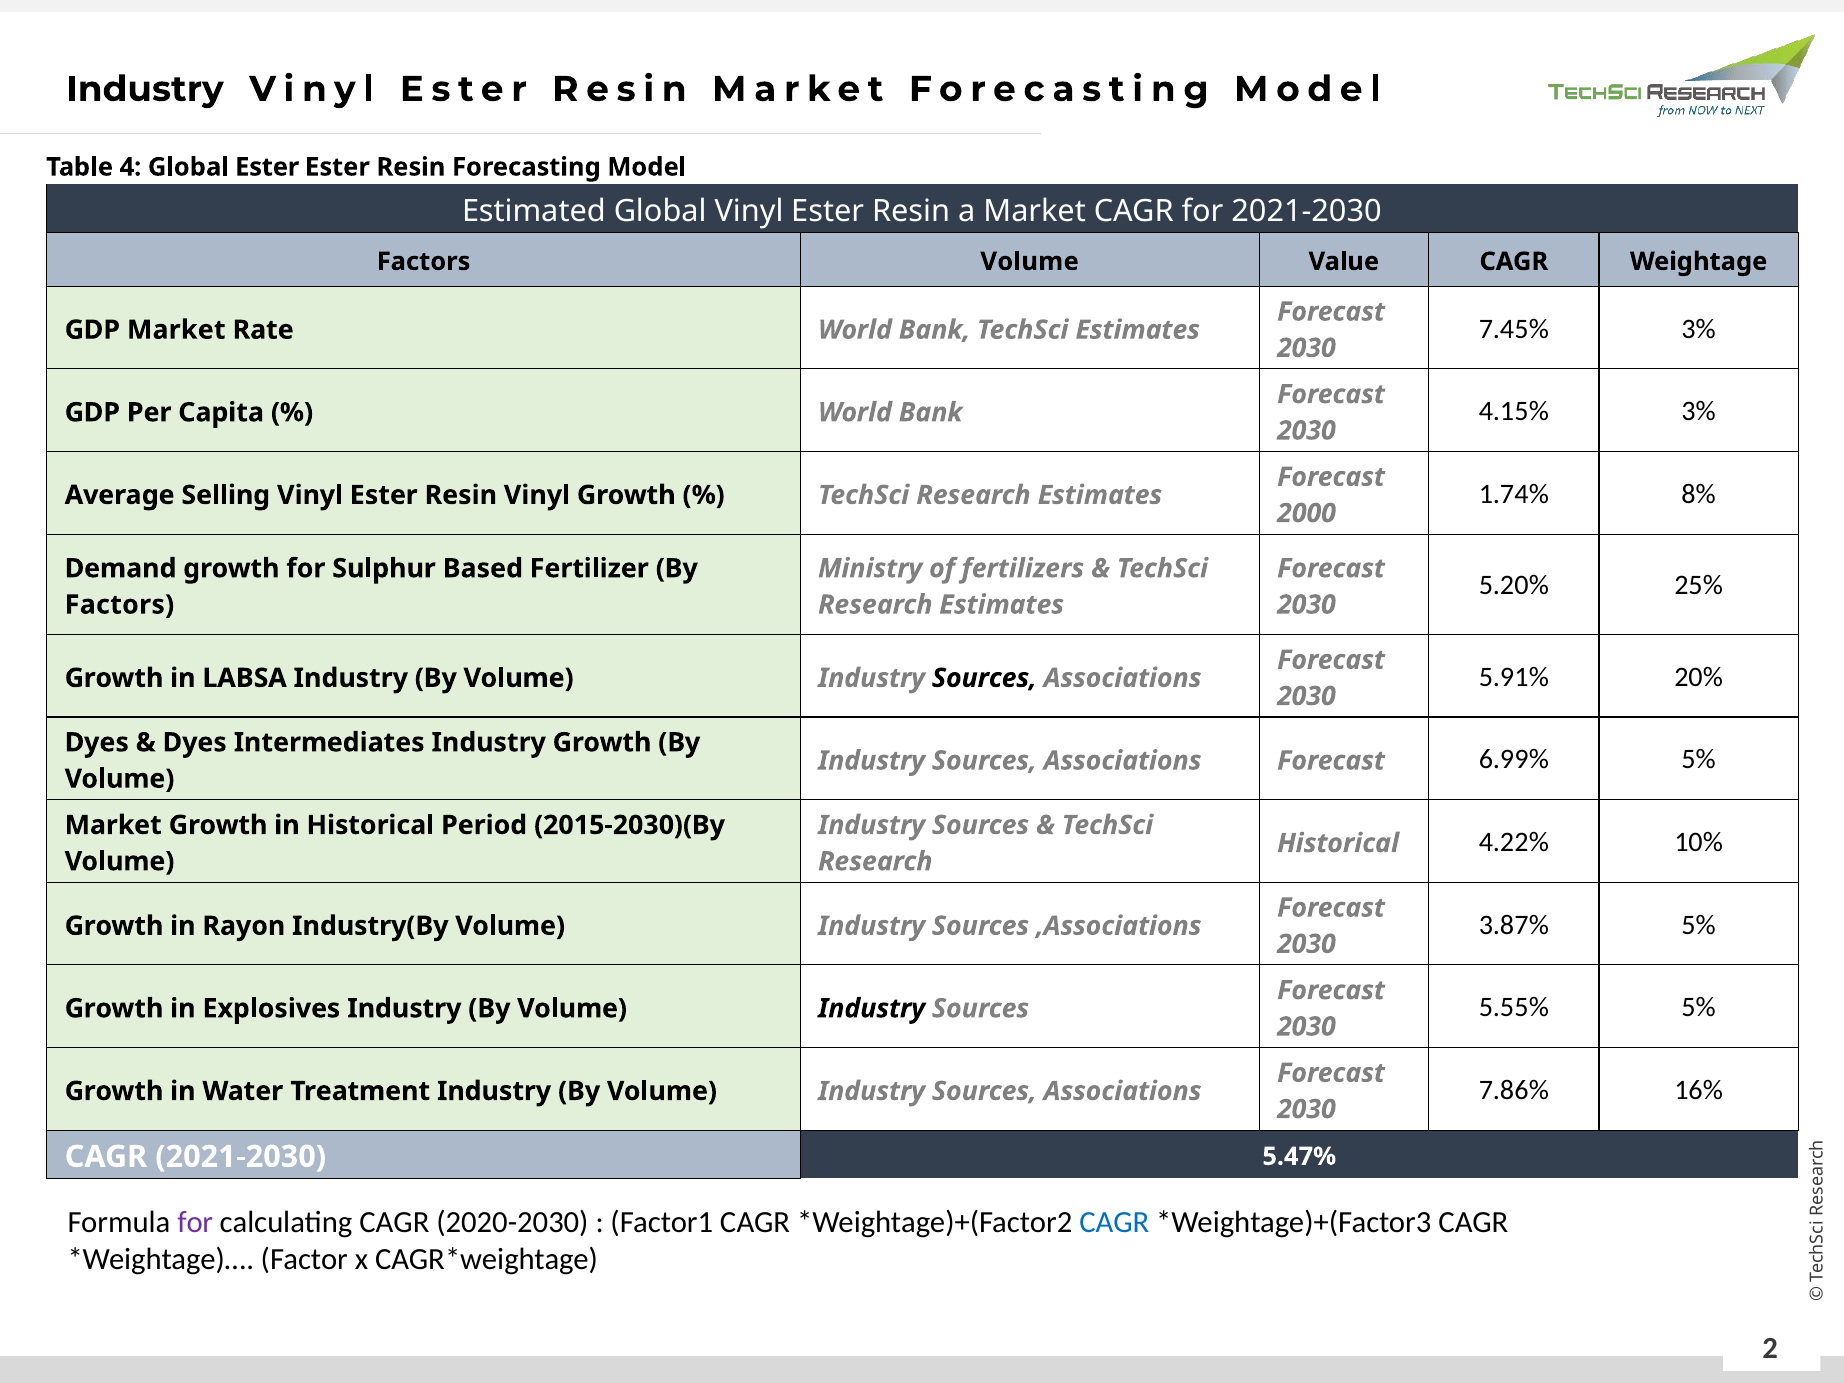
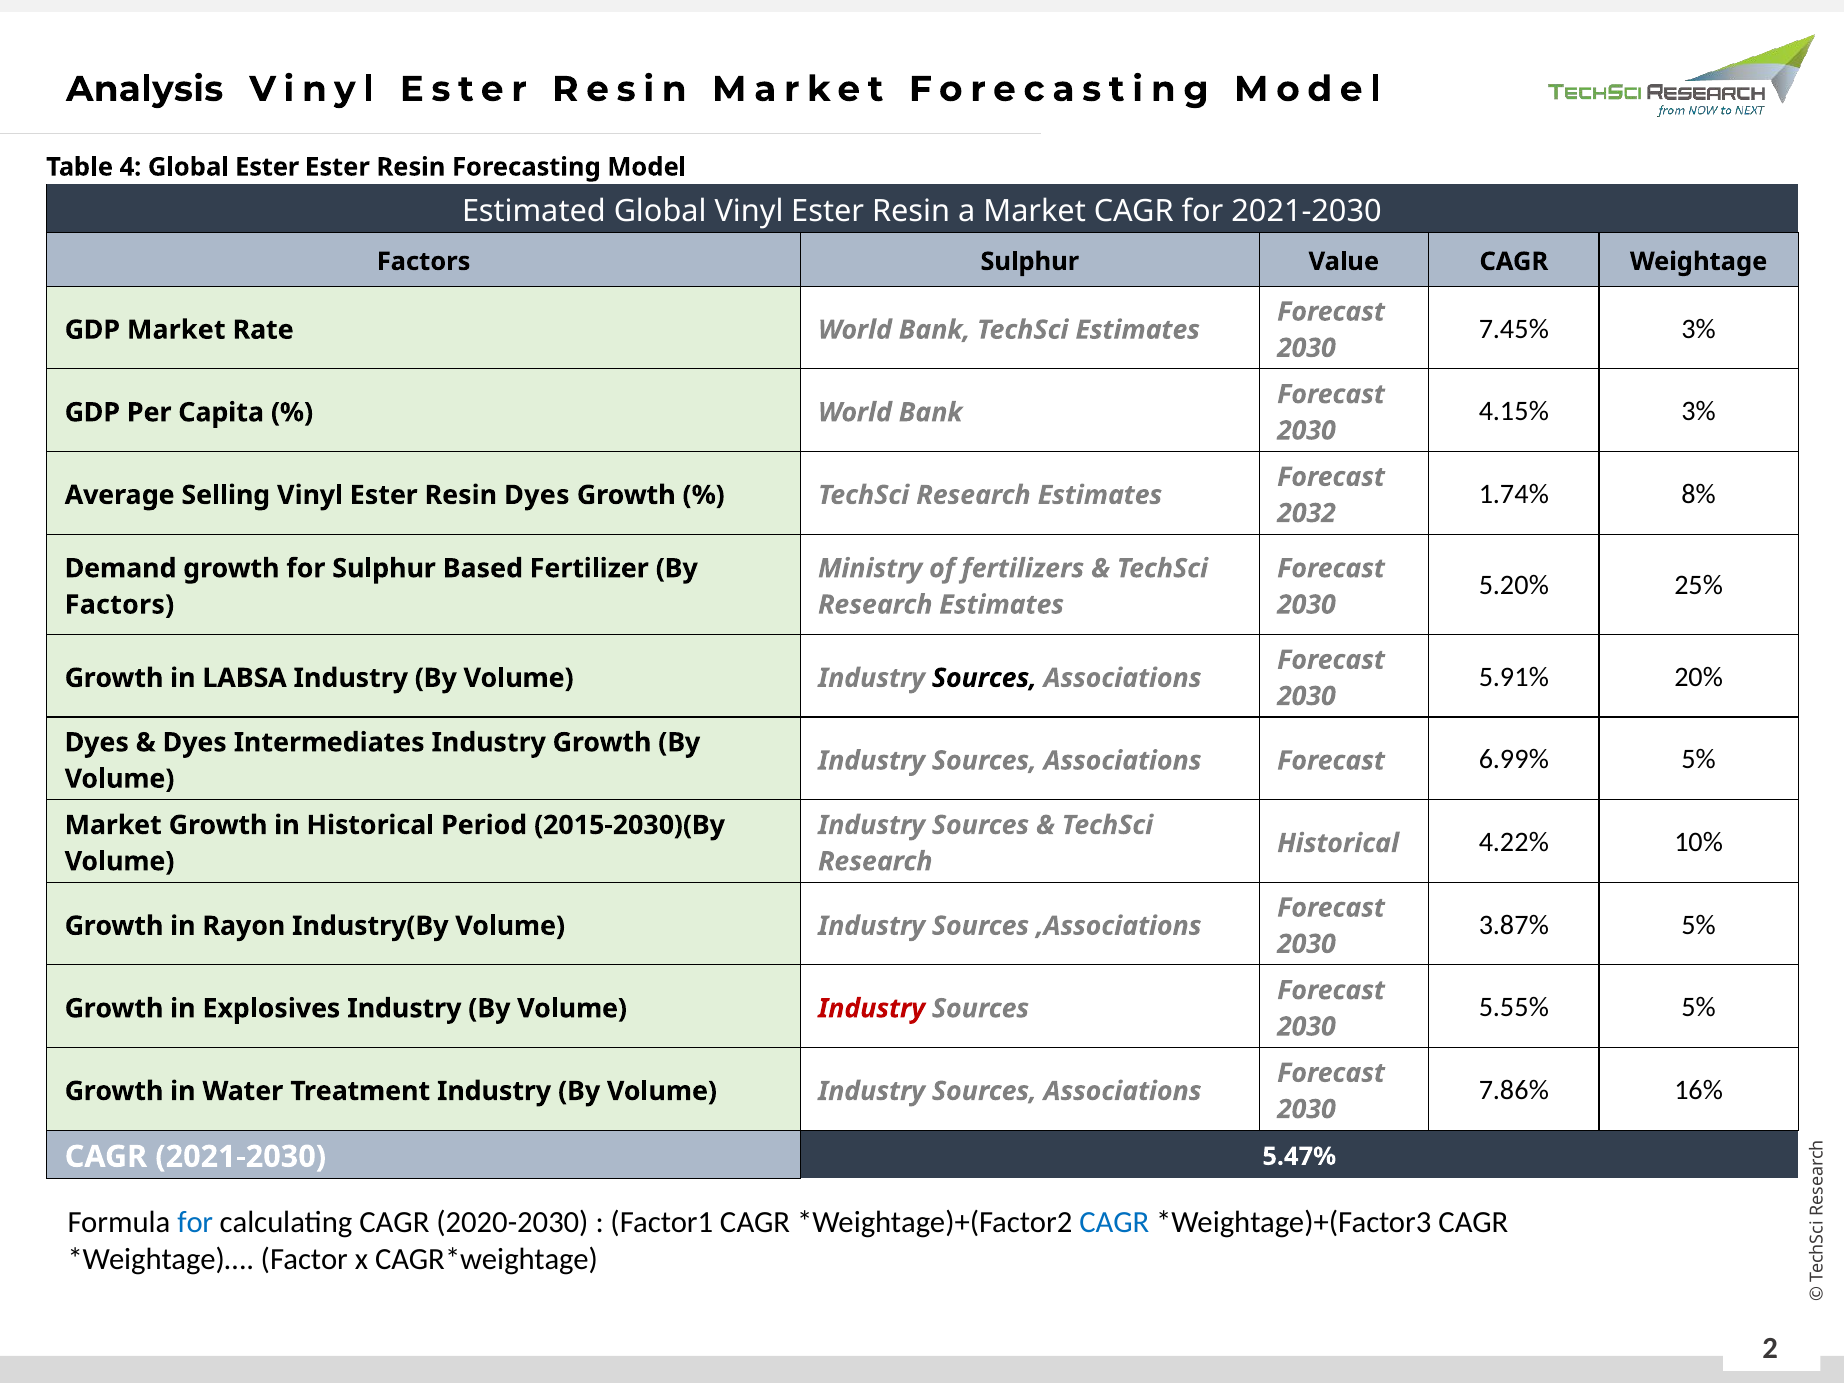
Industry at (145, 89): Industry -> Analysis
Factors Volume: Volume -> Sulphur
Resin Vinyl: Vinyl -> Dyes
2000: 2000 -> 2032
Industry at (872, 1009) colour: black -> red
for at (195, 1223) colour: purple -> blue
